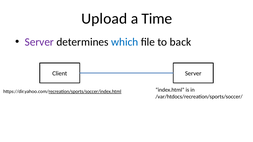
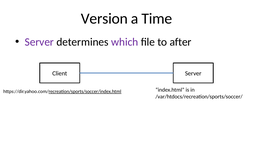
Upload: Upload -> Version
which colour: blue -> purple
back: back -> after
